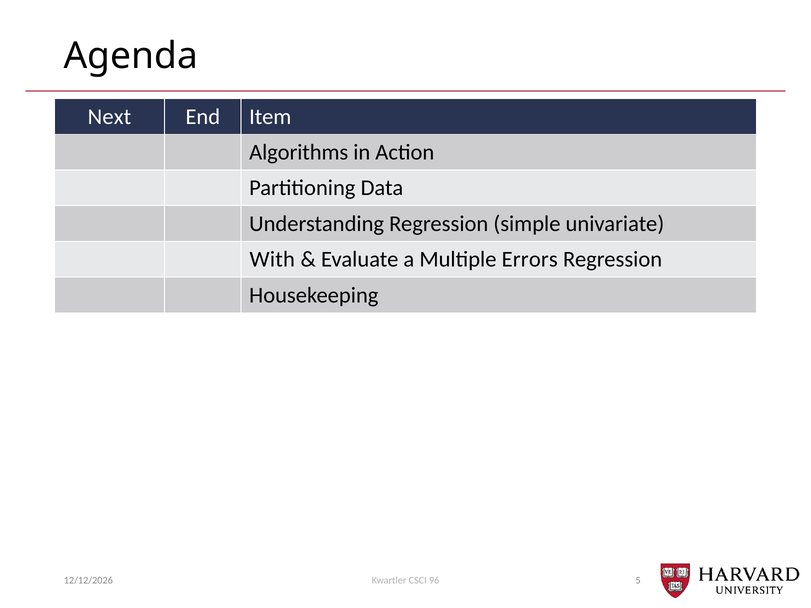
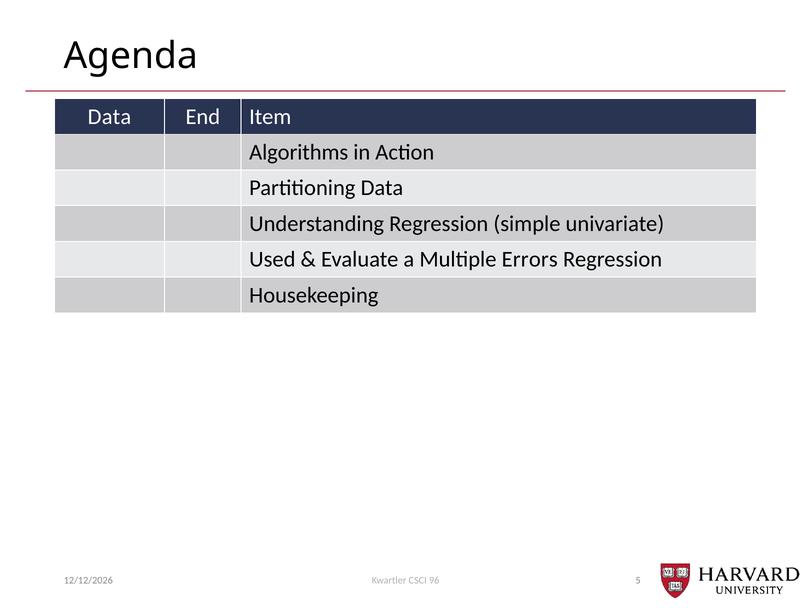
Next at (109, 117): Next -> Data
With: With -> Used
